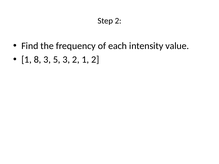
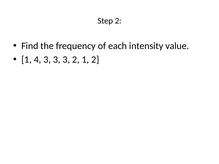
8: 8 -> 4
5 at (57, 60): 5 -> 3
